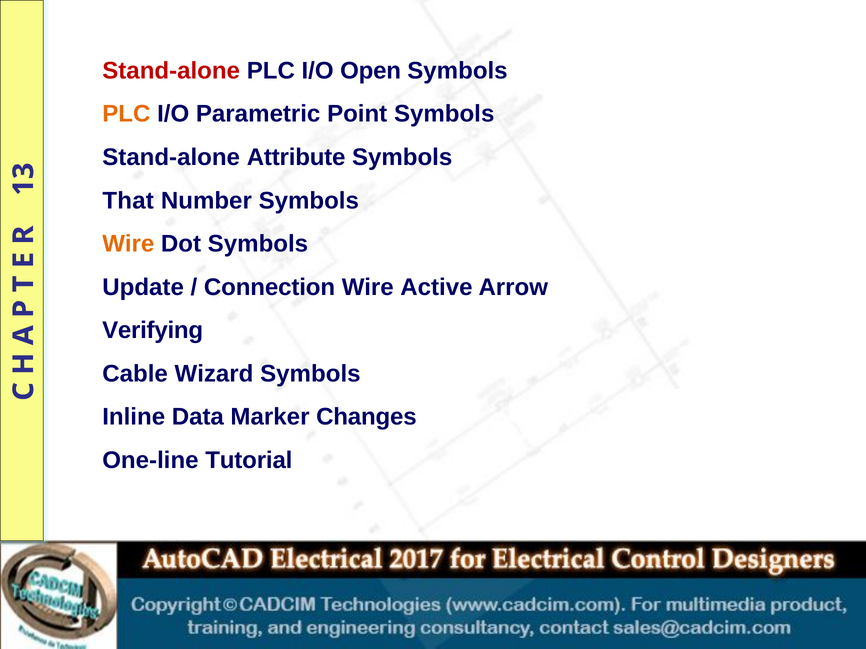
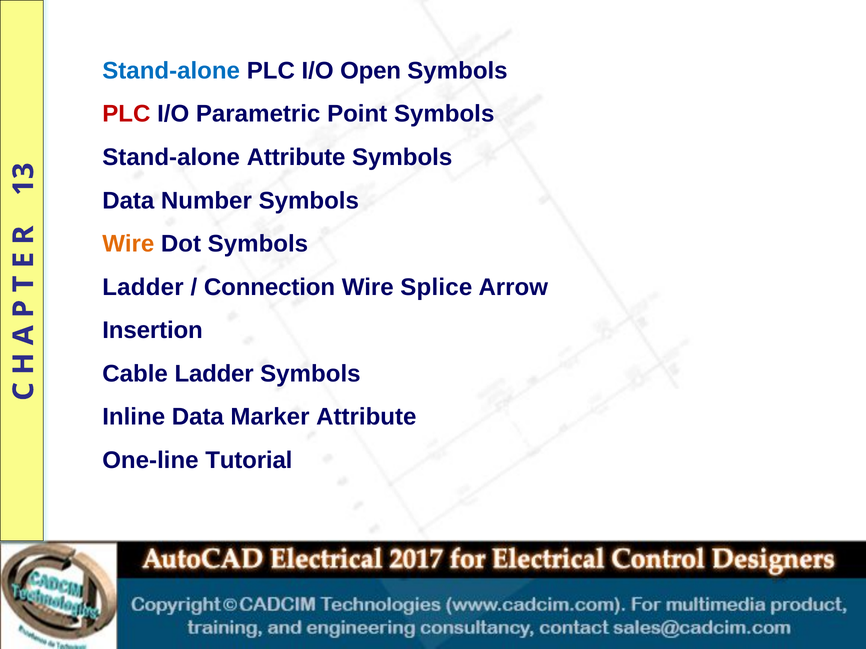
Stand-alone at (171, 71) colour: red -> blue
PLC at (126, 114) colour: orange -> red
That at (128, 201): That -> Data
Update at (143, 287): Update -> Ladder
Active: Active -> Splice
Verifying: Verifying -> Insertion
Cable Wizard: Wizard -> Ladder
Marker Changes: Changes -> Attribute
